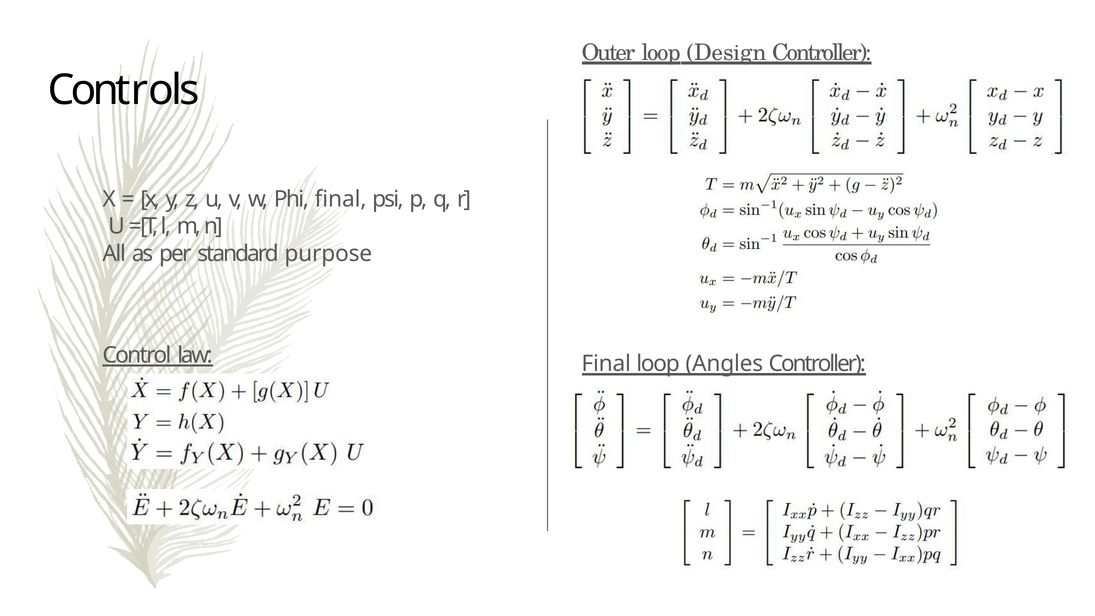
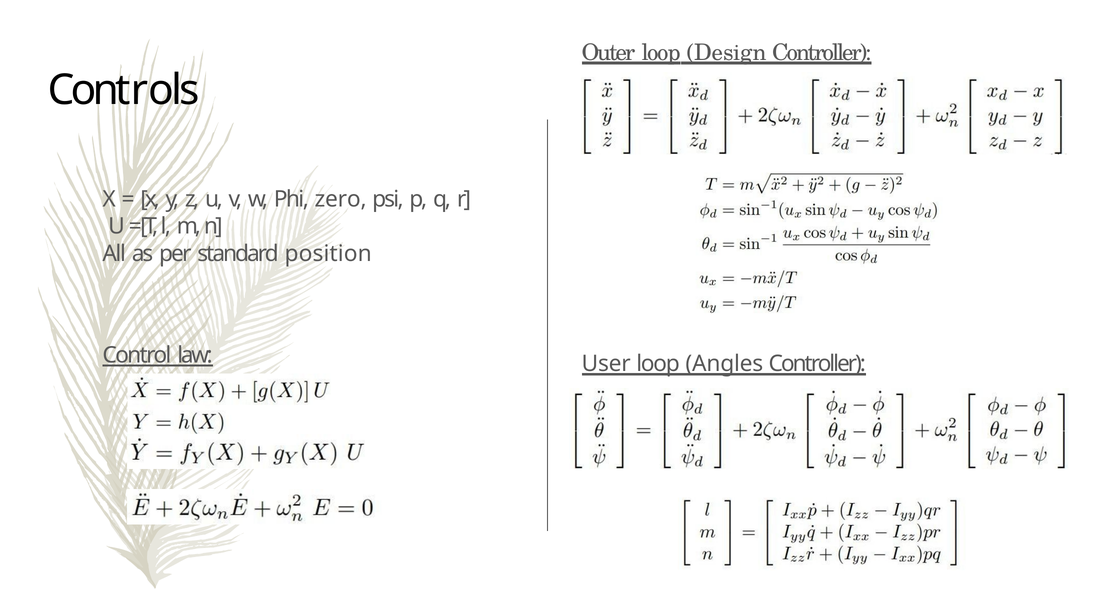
Phi final: final -> zero
purpose: purpose -> position
Final at (606, 364): Final -> User
